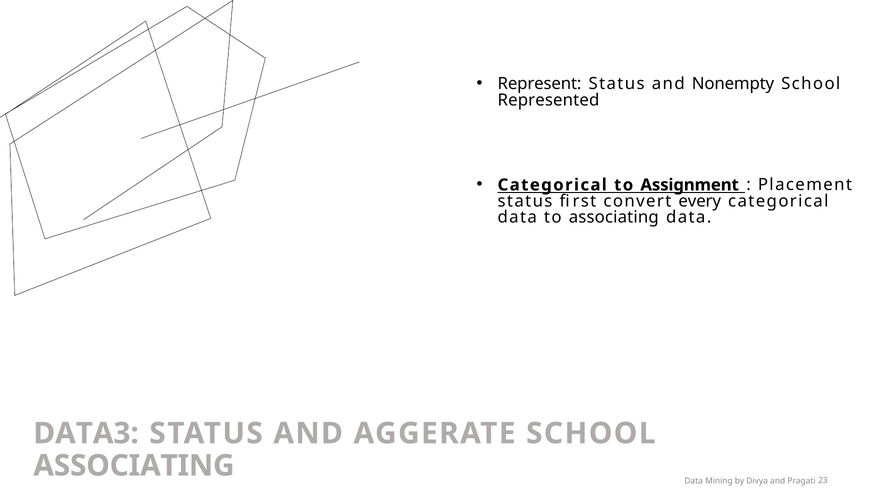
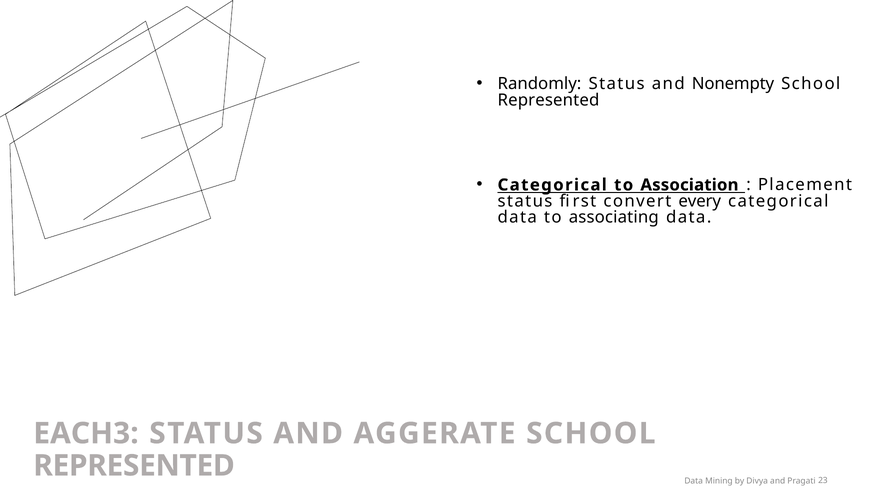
Represent: Represent -> Randomly
Assignment: Assignment -> Association
DATA3: DATA3 -> EACH3
ASSOCIATING at (134, 466): ASSOCIATING -> REPRESENTED
